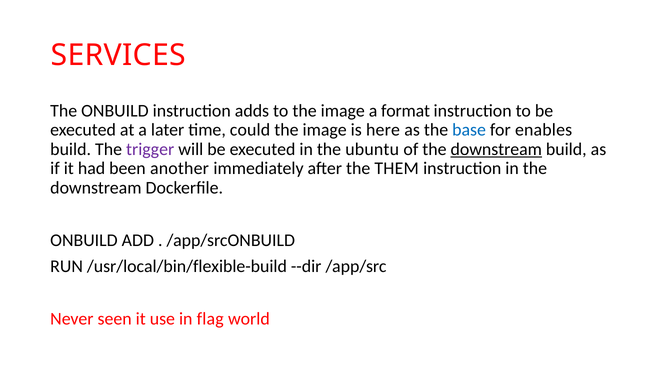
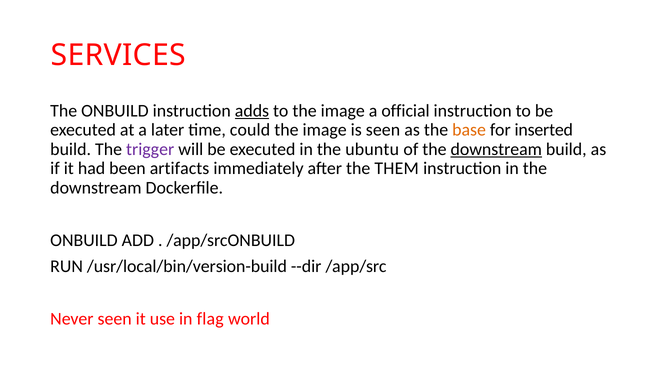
adds underline: none -> present
format: format -> official
is here: here -> seen
base colour: blue -> orange
enables: enables -> inserted
another: another -> artifacts
/usr/local/bin/flexible-build: /usr/local/bin/flexible-build -> /usr/local/bin/version-build
